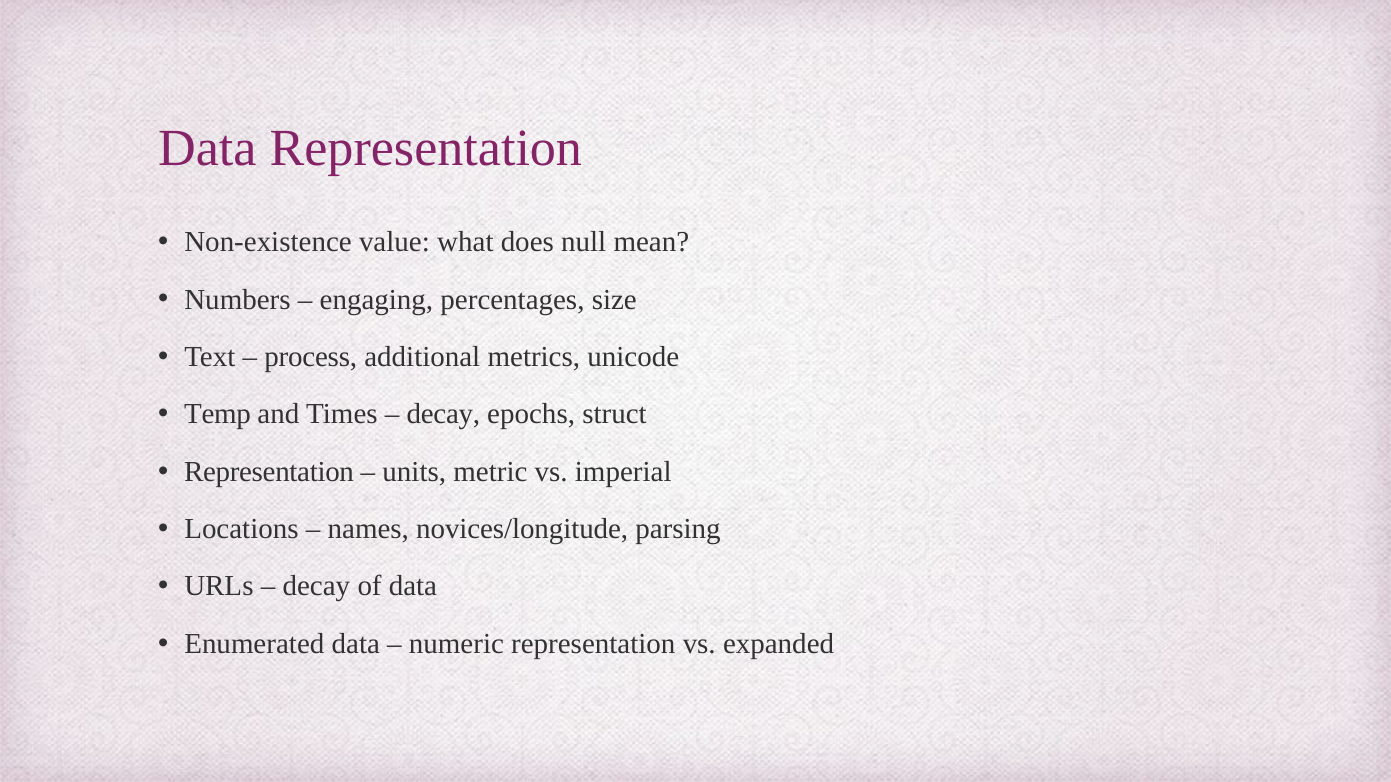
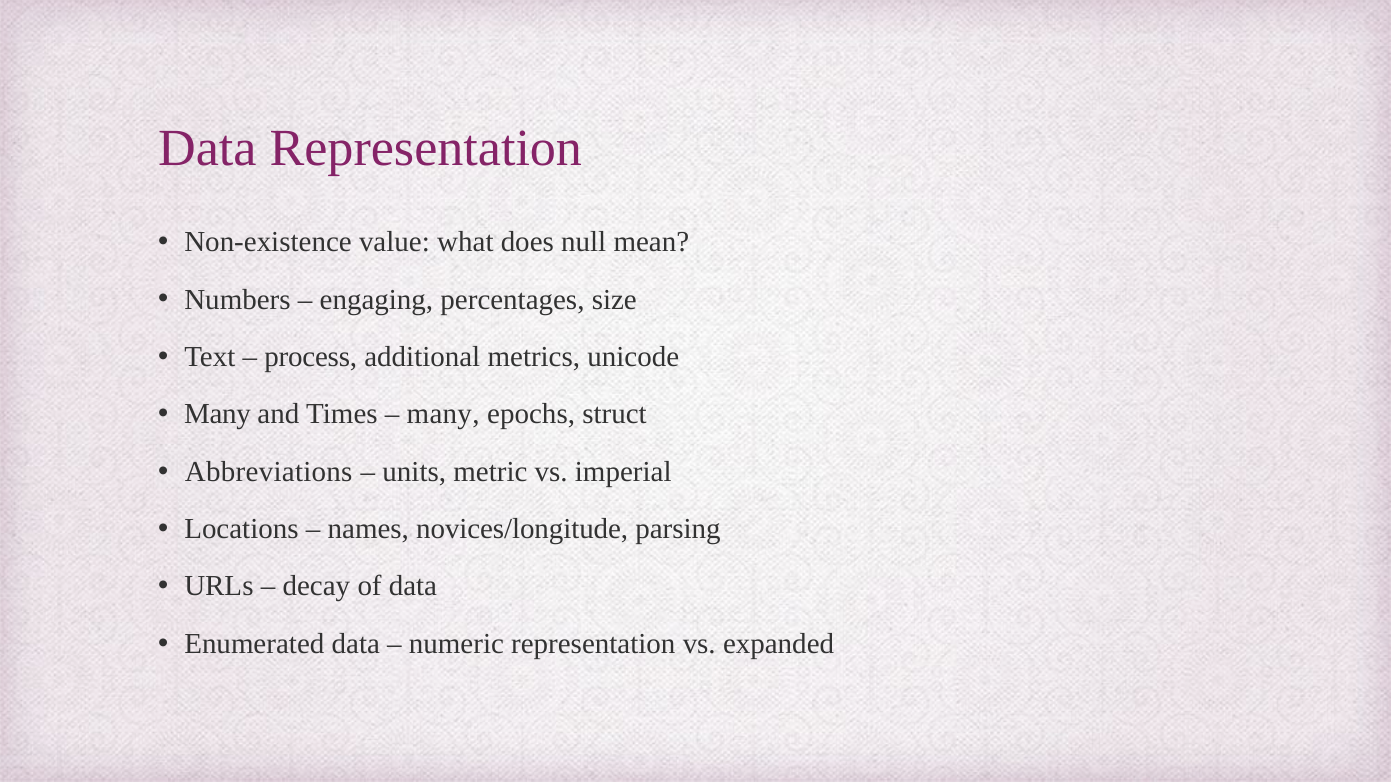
Temp at (217, 415): Temp -> Many
decay at (443, 415): decay -> many
Representation at (269, 472): Representation -> Abbreviations
